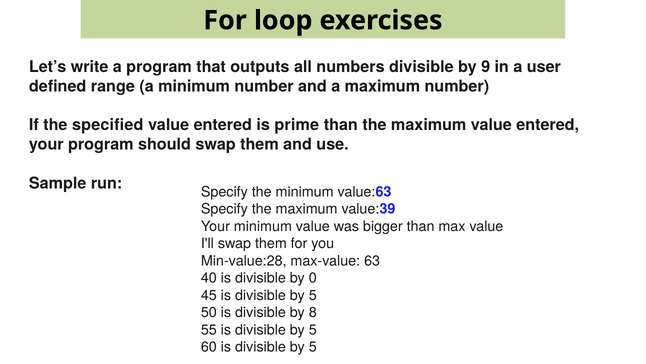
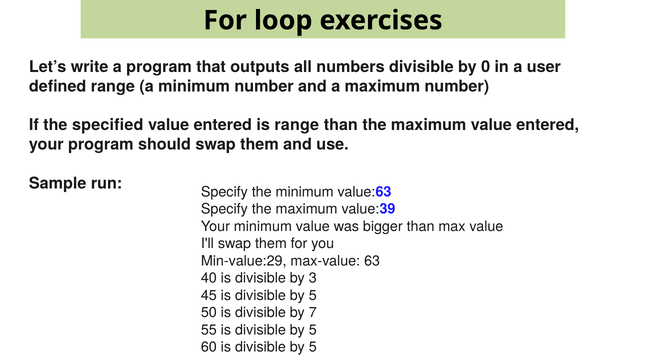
9: 9 -> 0
is prime: prime -> range
Min-value:28: Min-value:28 -> Min-value:29
0: 0 -> 3
8: 8 -> 7
